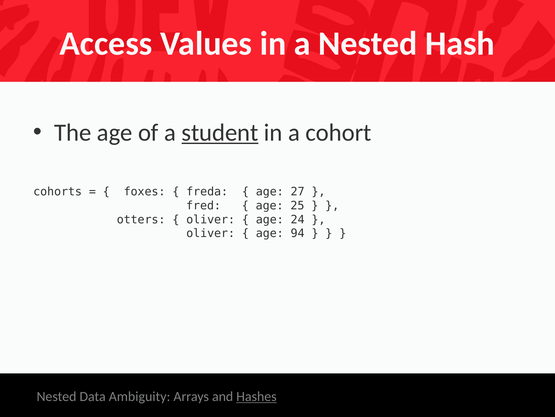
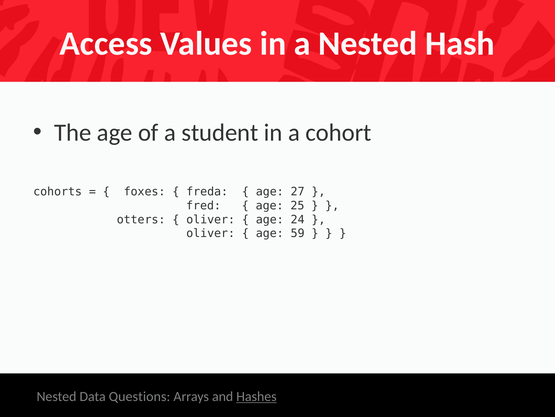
student underline: present -> none
94: 94 -> 59
Ambiguity: Ambiguity -> Questions
